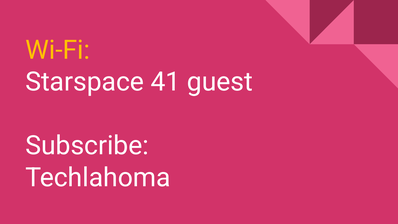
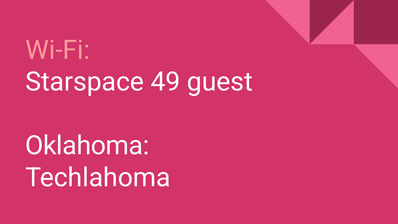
Wi-Fi colour: yellow -> pink
41: 41 -> 49
Subscribe: Subscribe -> Oklahoma
